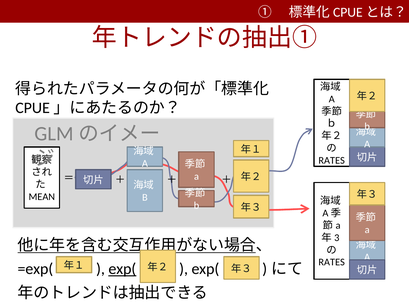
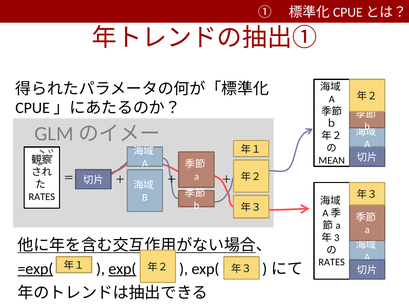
RATES at (332, 160): RATES -> MEAN
MEAN at (42, 197): MEAN -> RATES
=exp( underline: none -> present
